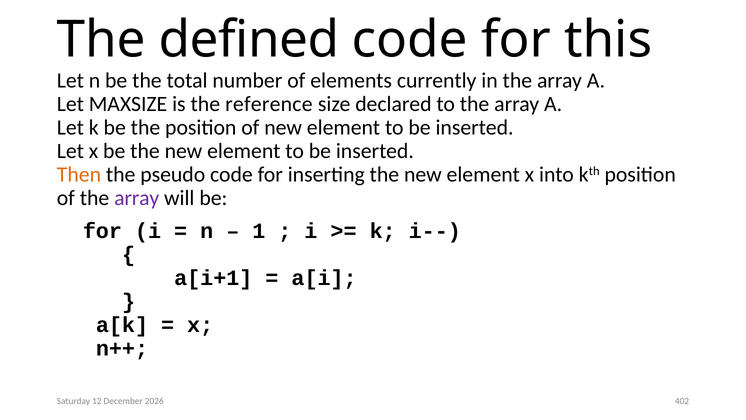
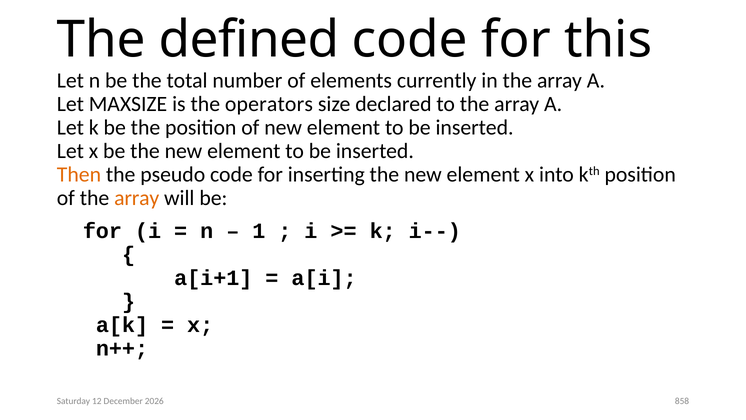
reference: reference -> operators
array at (137, 198) colour: purple -> orange
402: 402 -> 858
